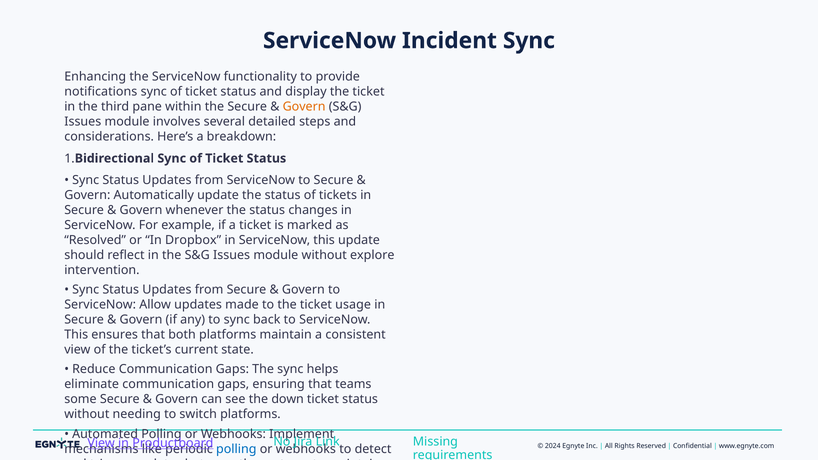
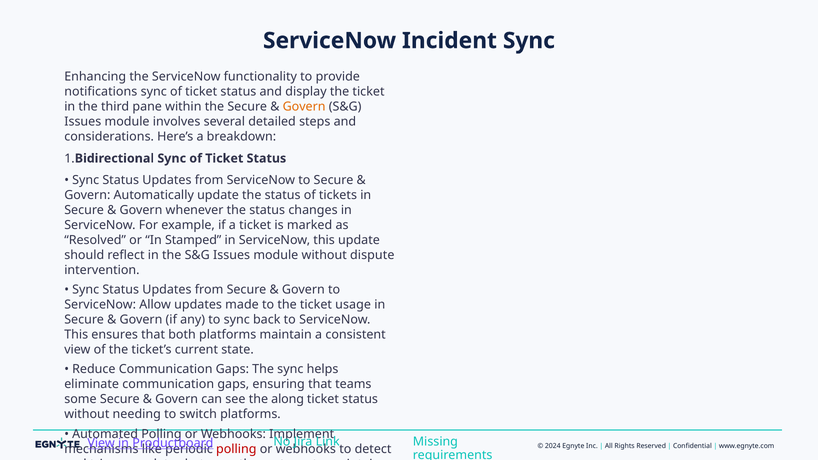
Dropbox: Dropbox -> Stamped
explore: explore -> dispute
down: down -> along
polling at (236, 449) colour: blue -> red
